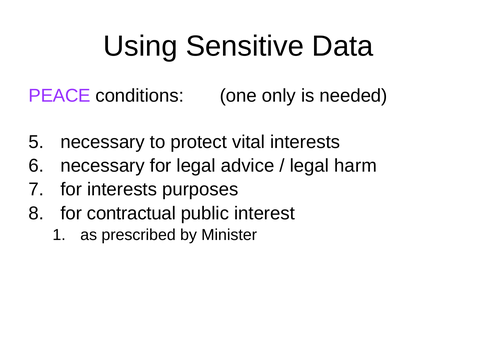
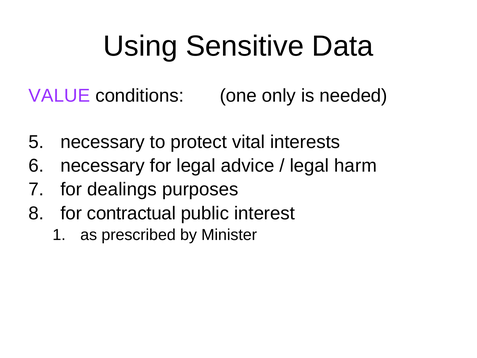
PEACE: PEACE -> VALUE
for interests: interests -> dealings
